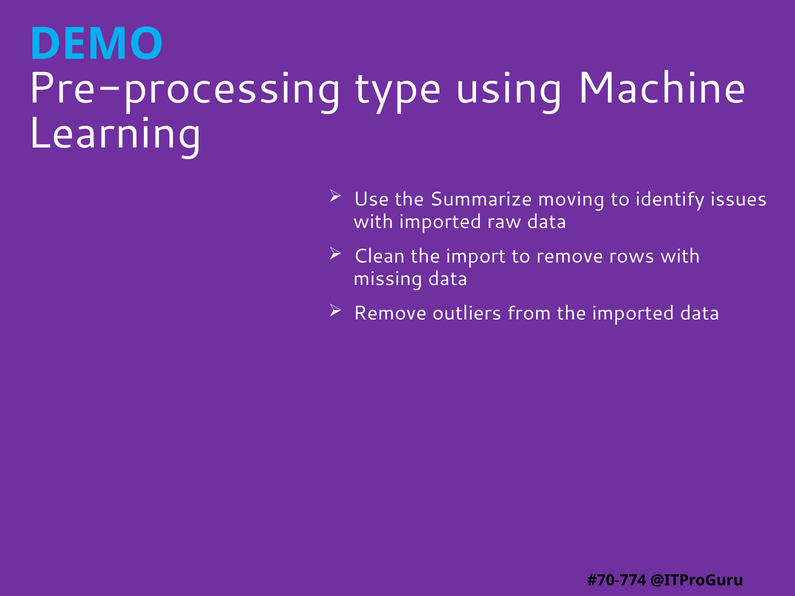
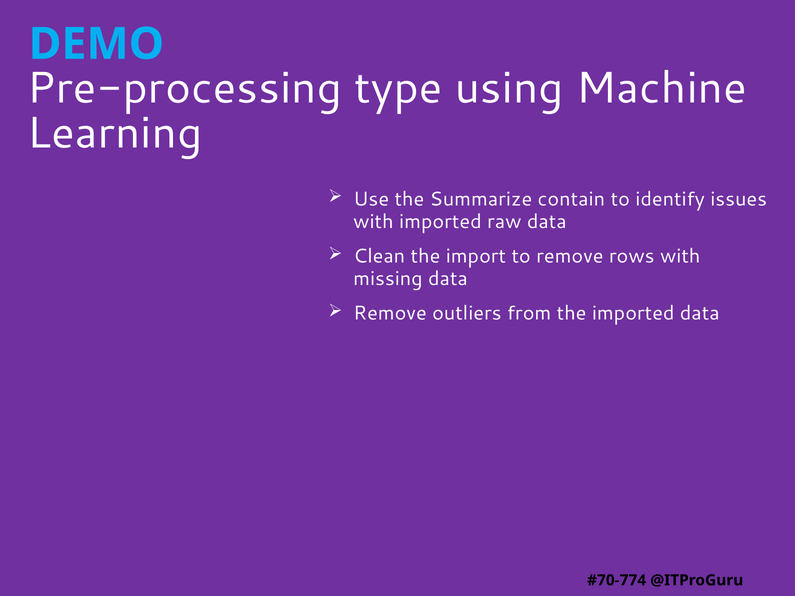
moving: moving -> contain
